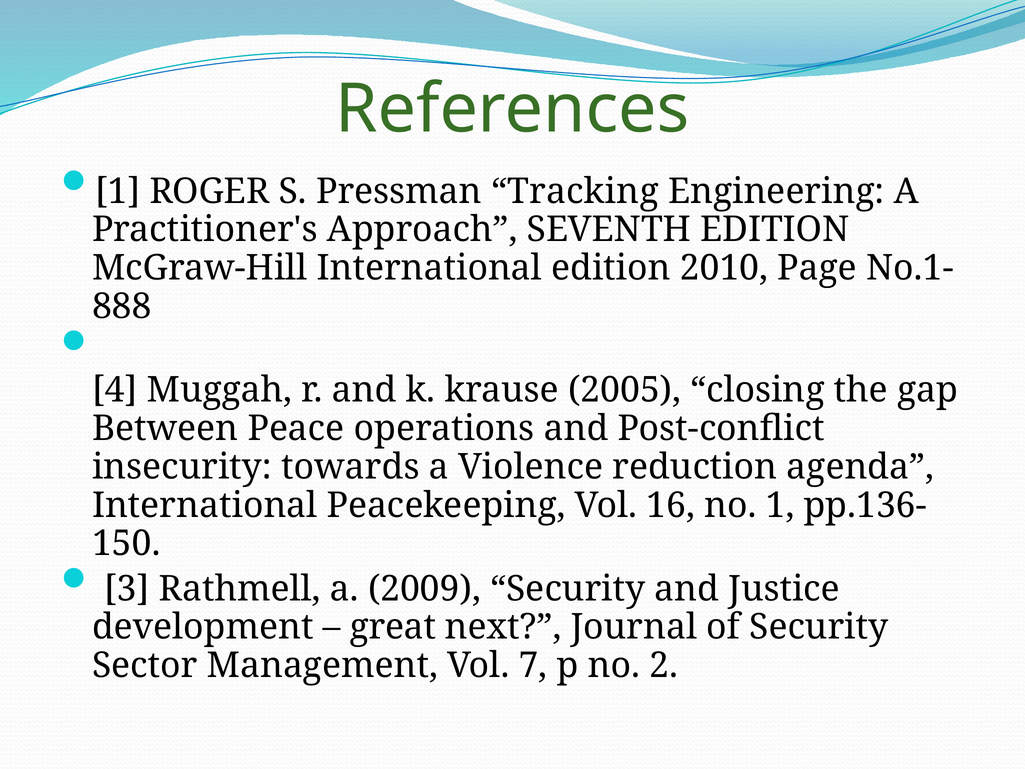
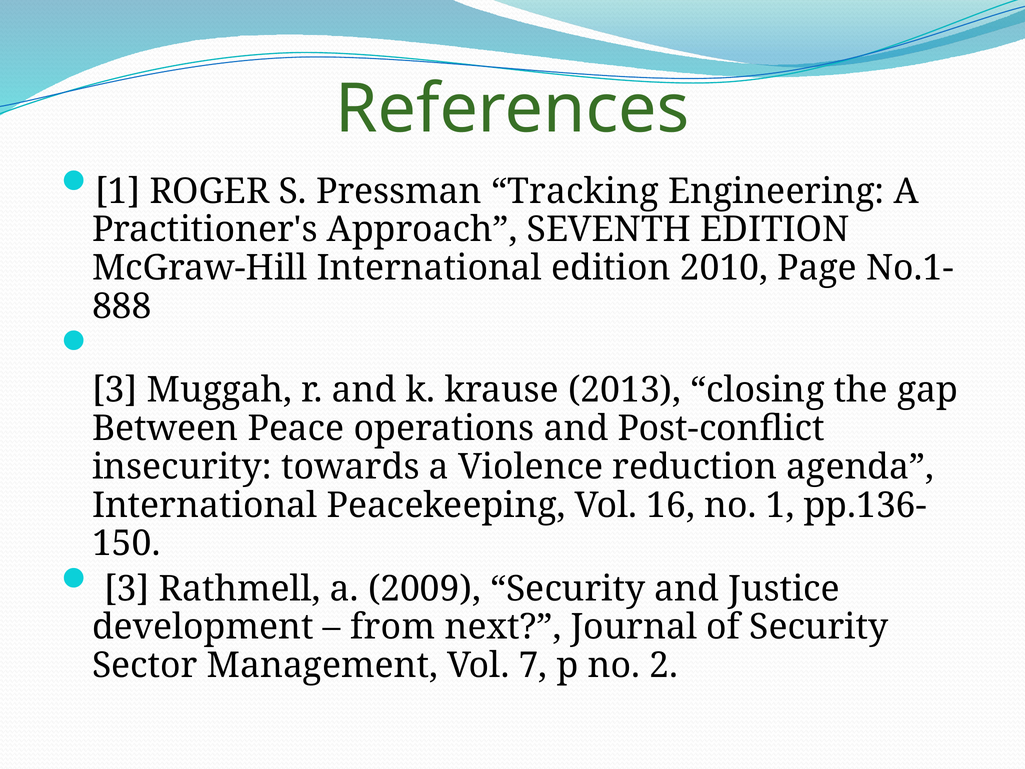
4 at (115, 390): 4 -> 3
2005: 2005 -> 2013
great: great -> from
